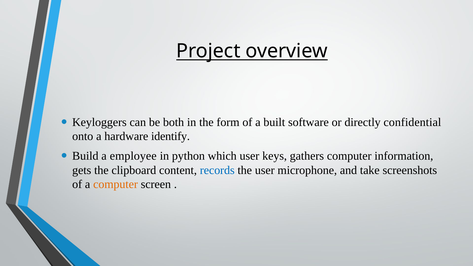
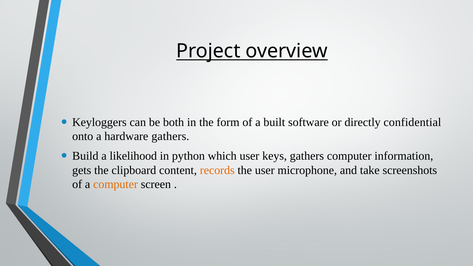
hardware identify: identify -> gathers
employee: employee -> likelihood
records colour: blue -> orange
